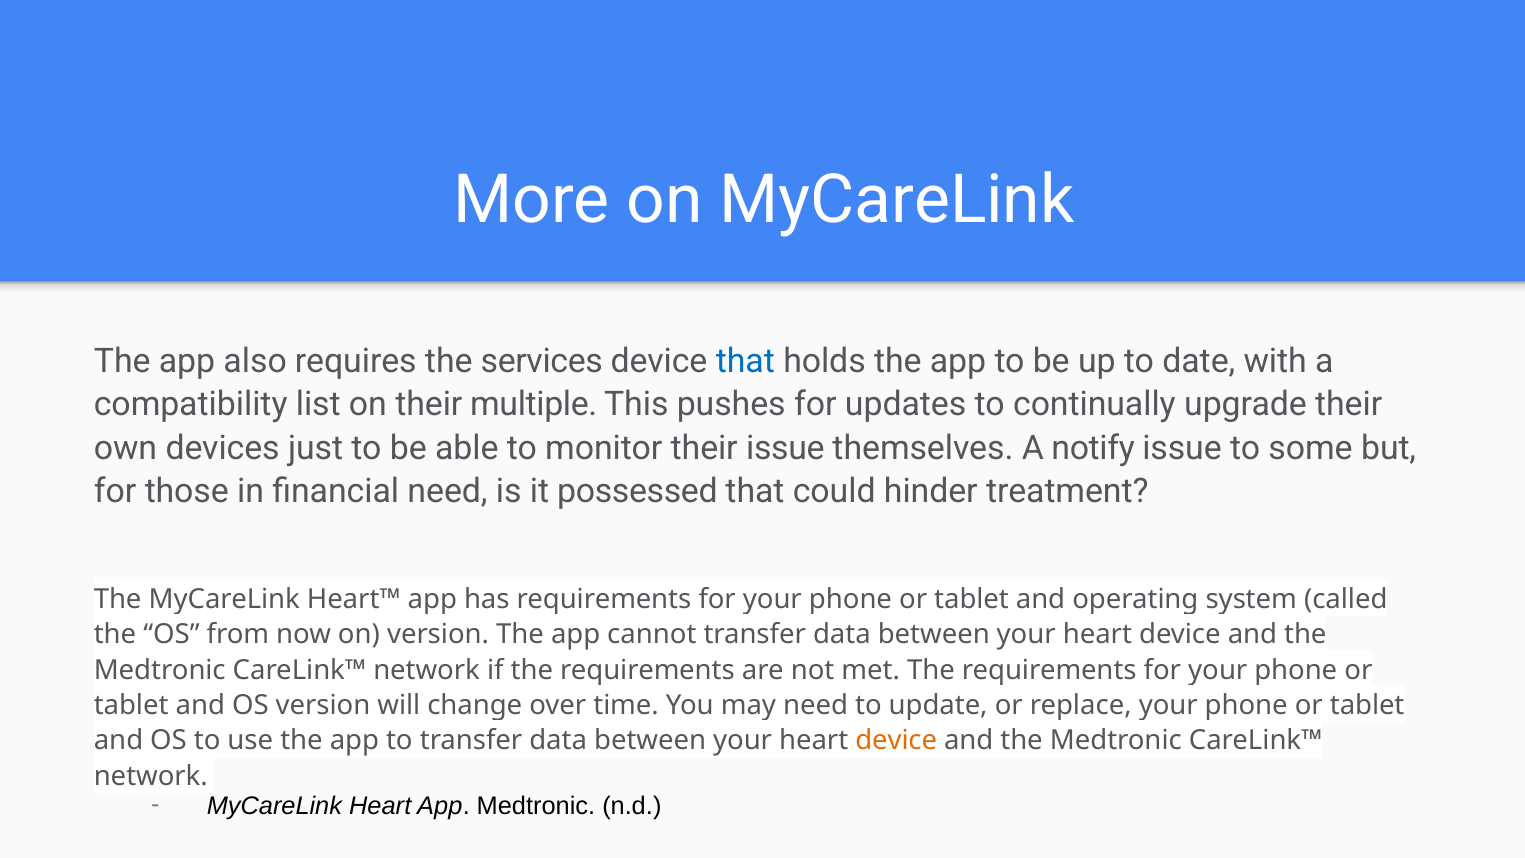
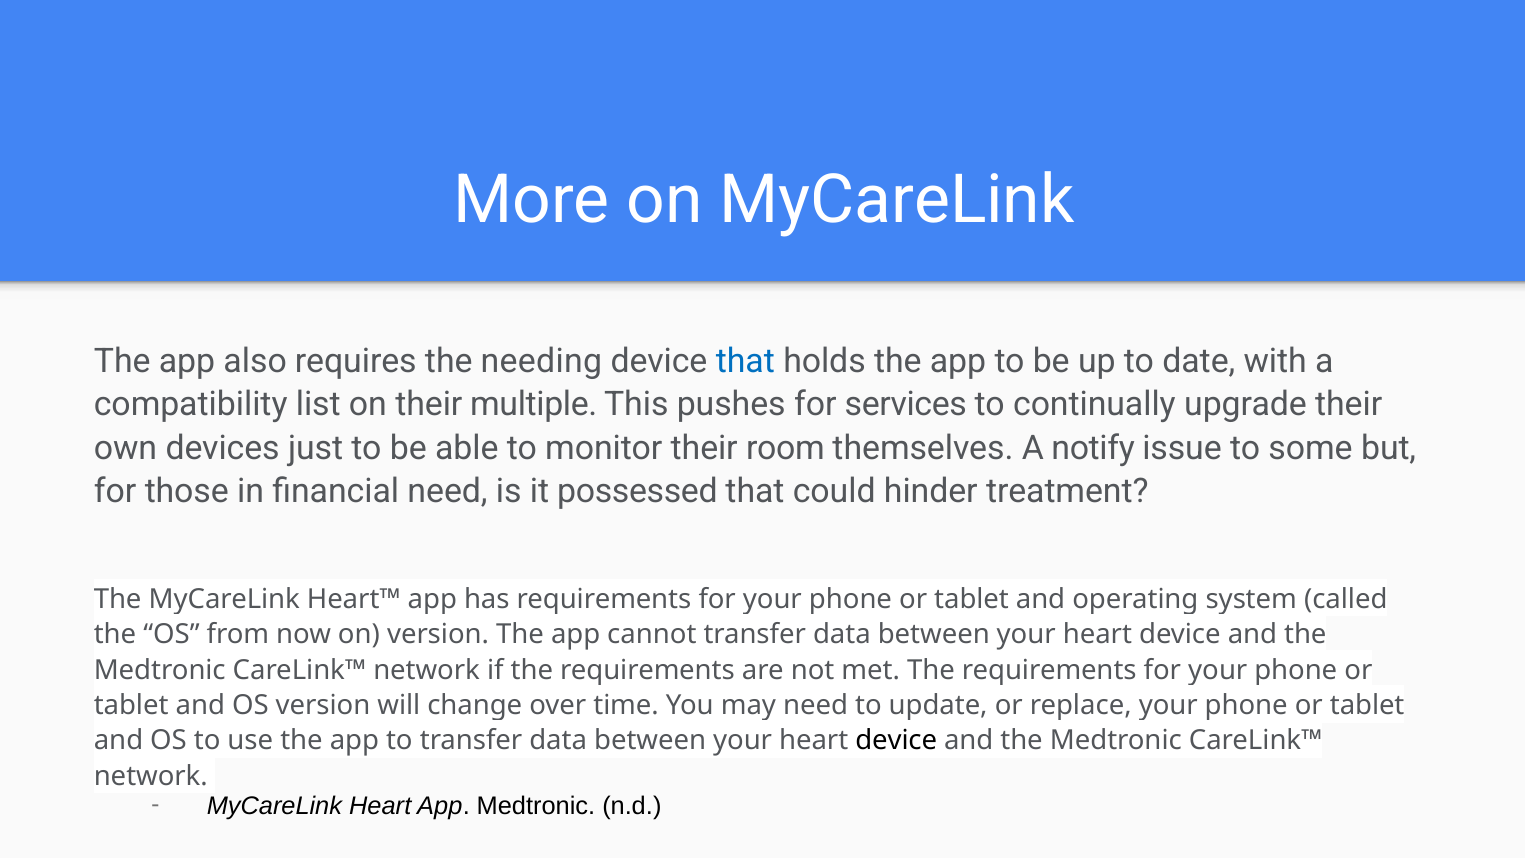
services: services -> needing
updates: updates -> services
their issue: issue -> room
device at (896, 741) colour: orange -> black
